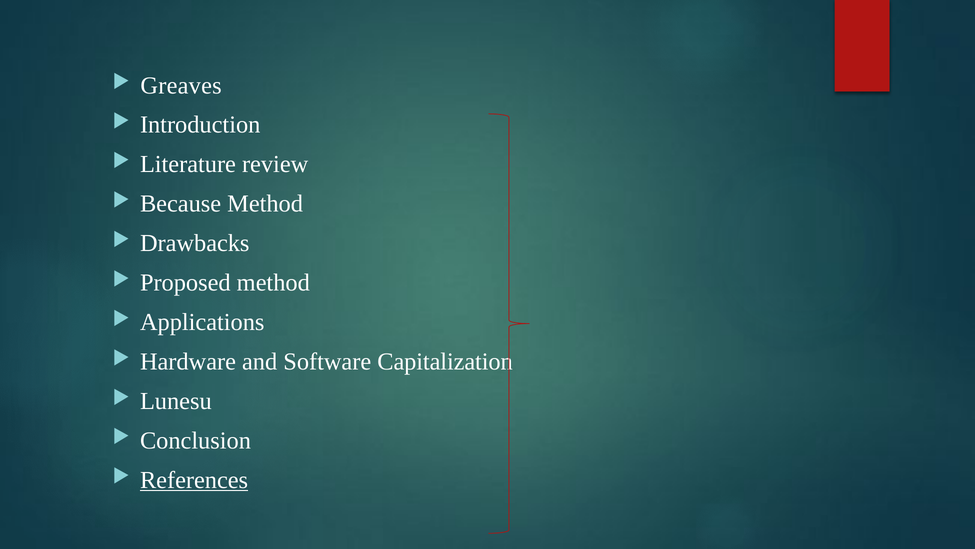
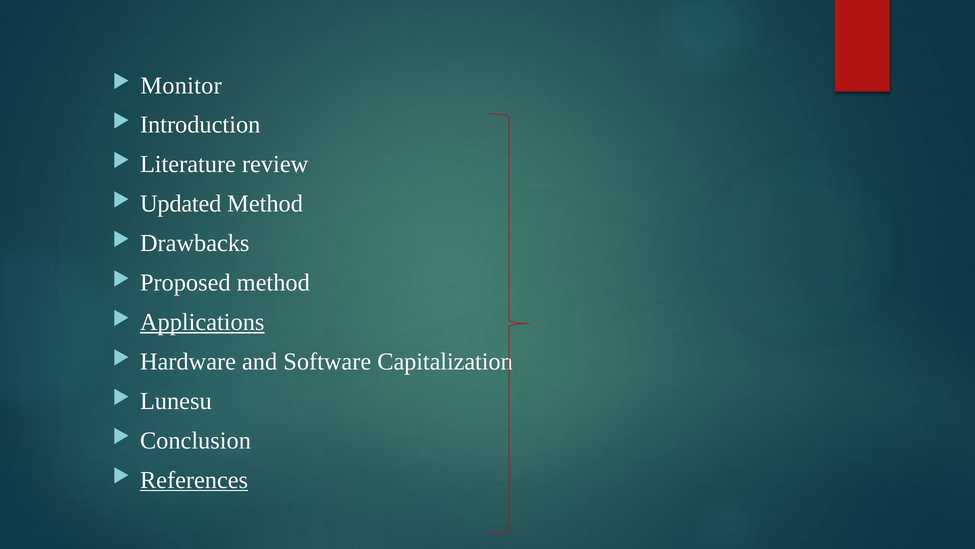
Greaves: Greaves -> Monitor
Because: Because -> Updated
Applications underline: none -> present
